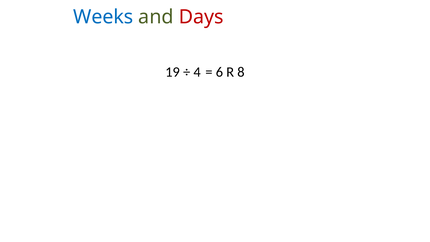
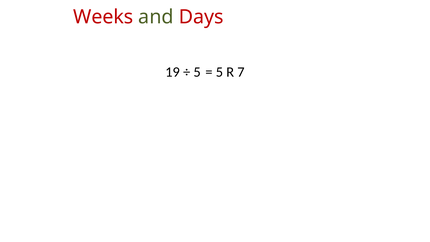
Weeks colour: blue -> red
4 at (197, 72): 4 -> 5
6 at (219, 72): 6 -> 5
8: 8 -> 7
